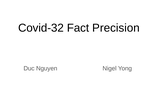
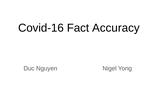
Covid-32: Covid-32 -> Covid-16
Precision: Precision -> Accuracy
